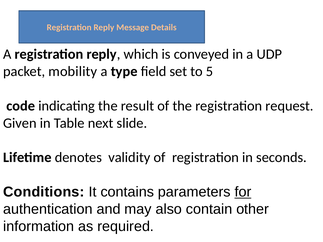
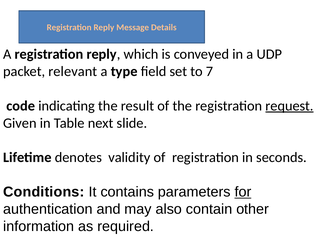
mobility: mobility -> relevant
5: 5 -> 7
request underline: none -> present
